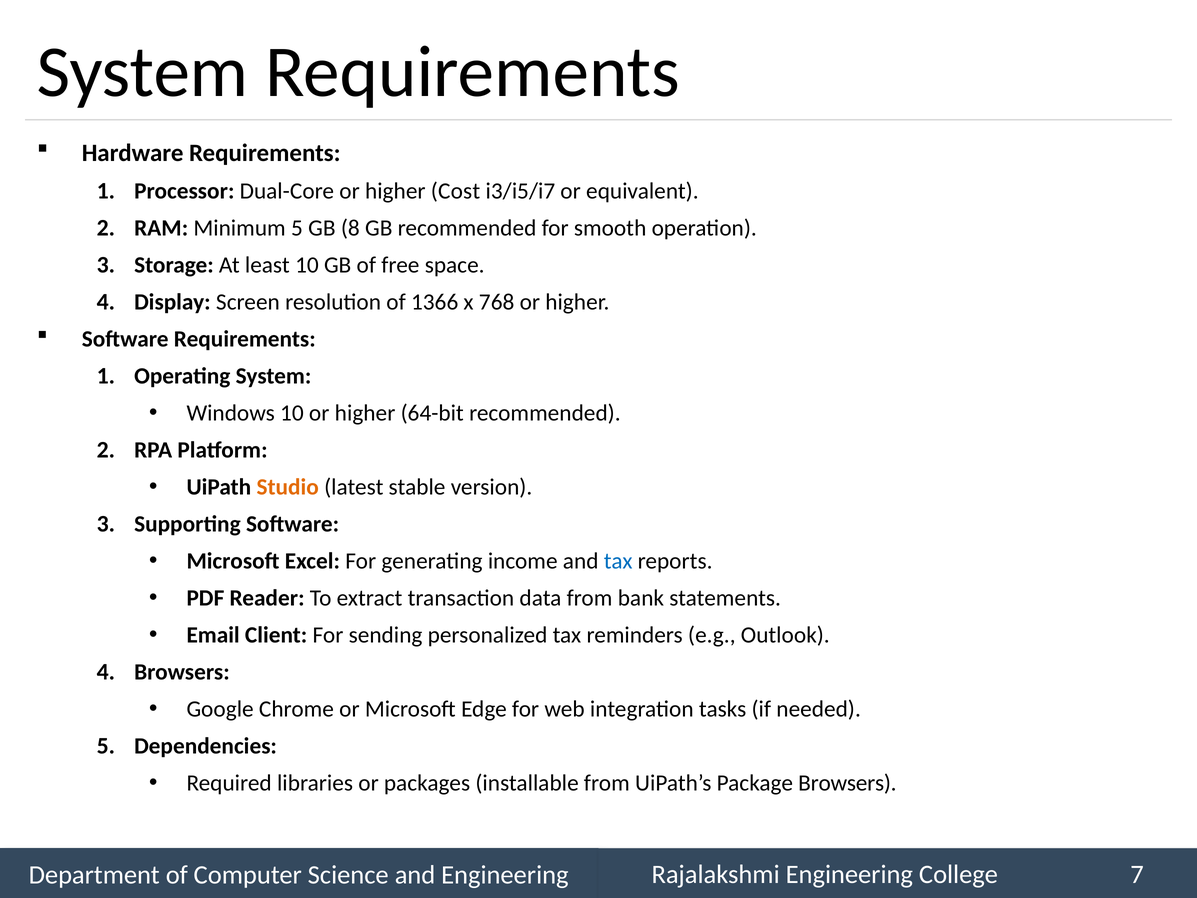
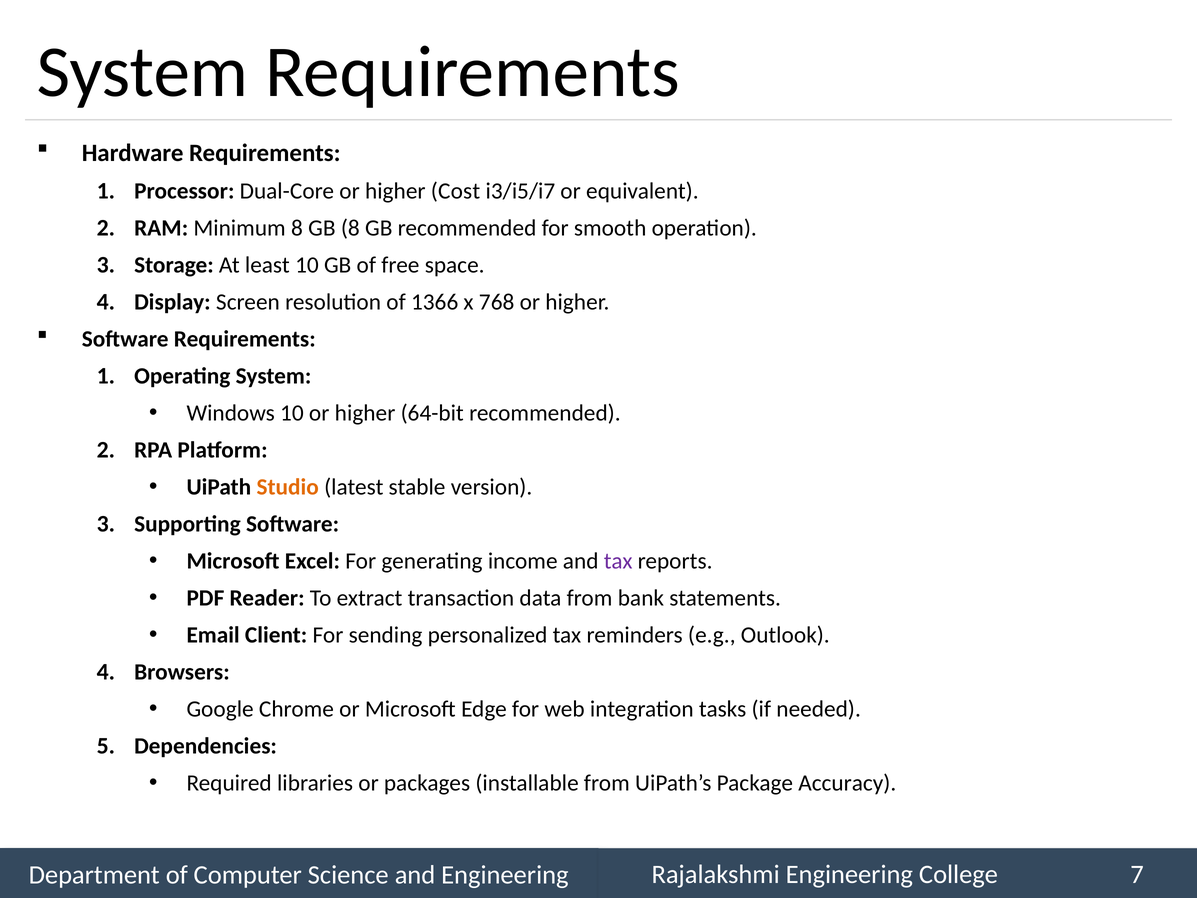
Minimum 5: 5 -> 8
tax at (618, 561) colour: blue -> purple
Package Browsers: Browsers -> Accuracy
